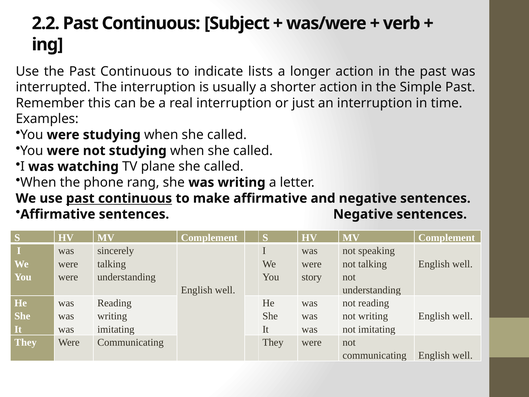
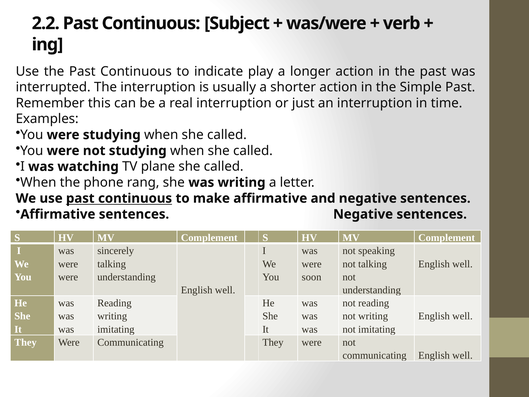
lists: lists -> play
story: story -> soon
